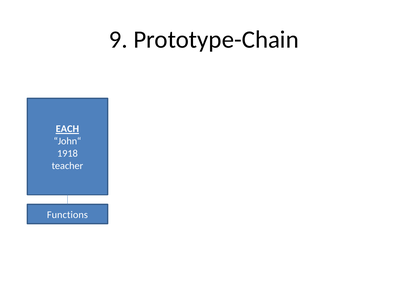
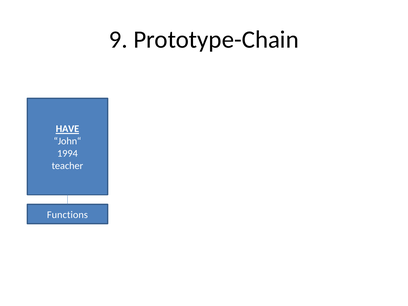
EACH: EACH -> HAVE
1918: 1918 -> 1994
